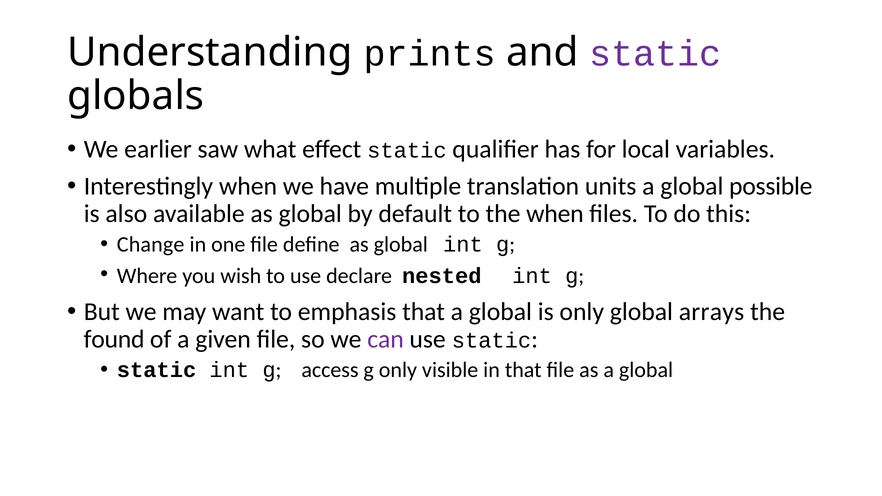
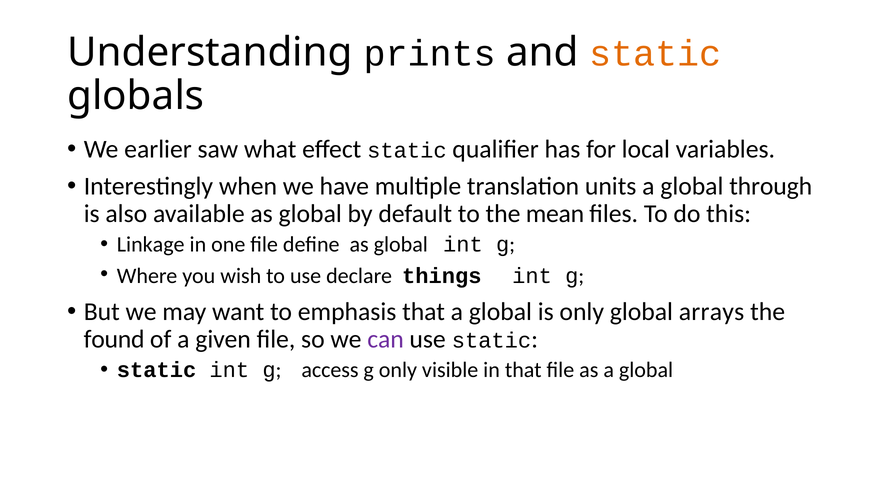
static at (655, 53) colour: purple -> orange
possible: possible -> through
the when: when -> mean
Change: Change -> Linkage
nested: nested -> things
